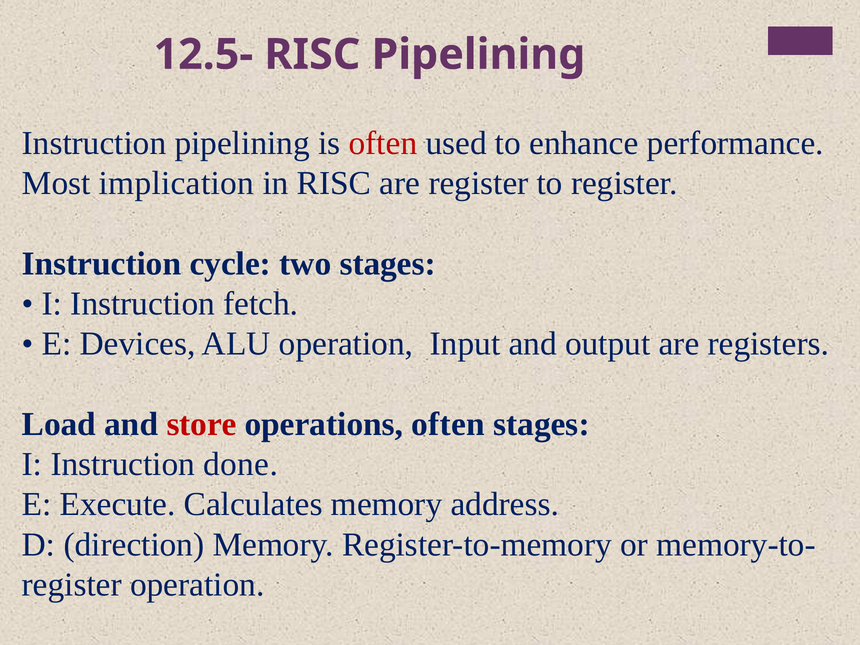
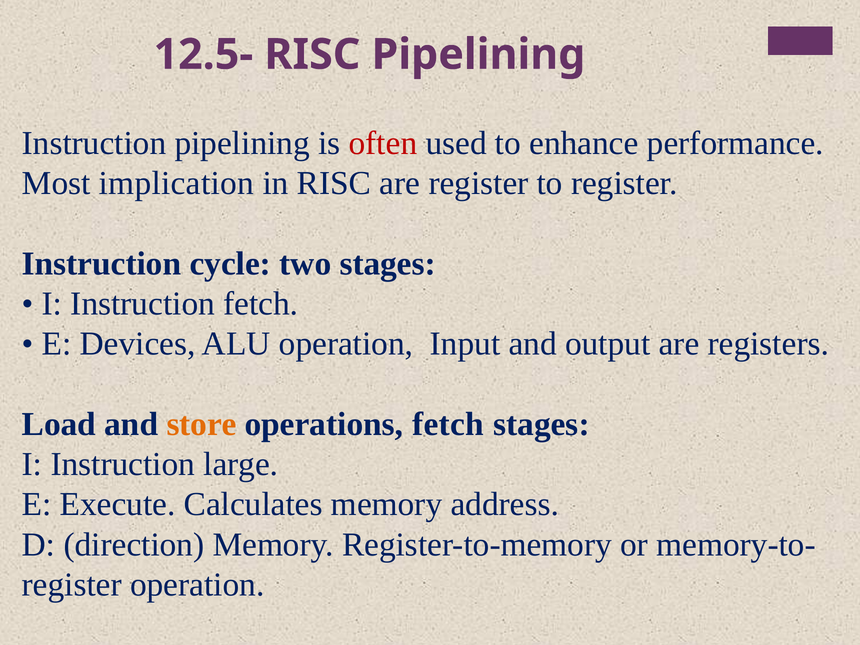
store colour: red -> orange
operations often: often -> fetch
done: done -> large
